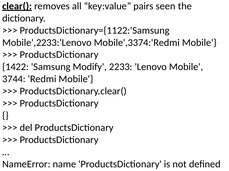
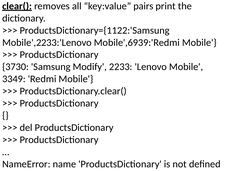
seen: seen -> print
Mobile',3374:'Redmi: Mobile',3374:'Redmi -> Mobile',6939:'Redmi
1422: 1422 -> 3730
3744: 3744 -> 3349
